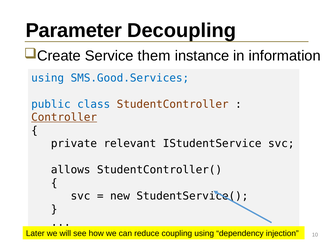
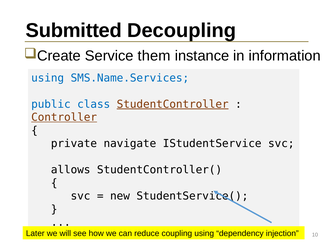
Parameter: Parameter -> Submitted
SMS.Good.Services: SMS.Good.Services -> SMS.Name.Services
StudentController underline: none -> present
relevant: relevant -> navigate
